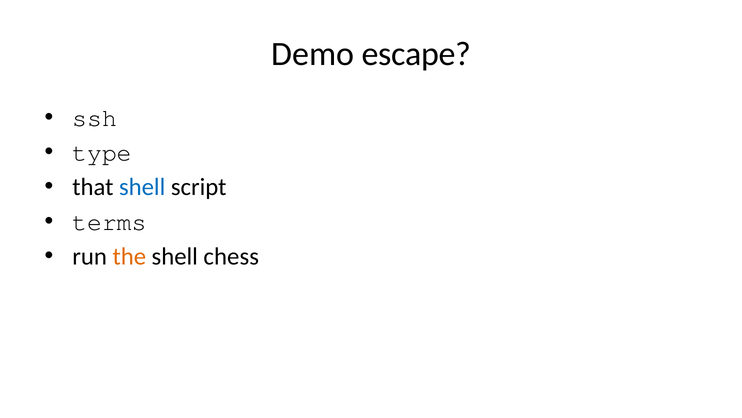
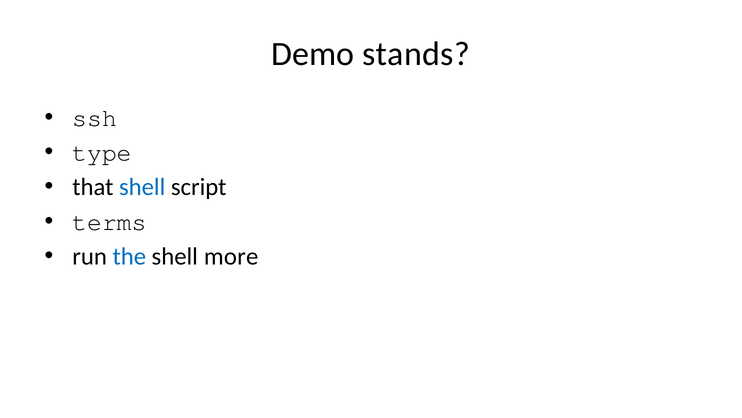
escape: escape -> stands
the colour: orange -> blue
chess: chess -> more
